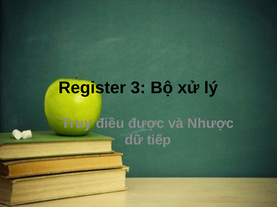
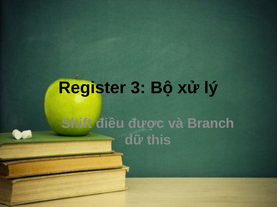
Truy: Truy -> Shift
Nhược: Nhược -> Branch
tiếp: tiếp -> this
